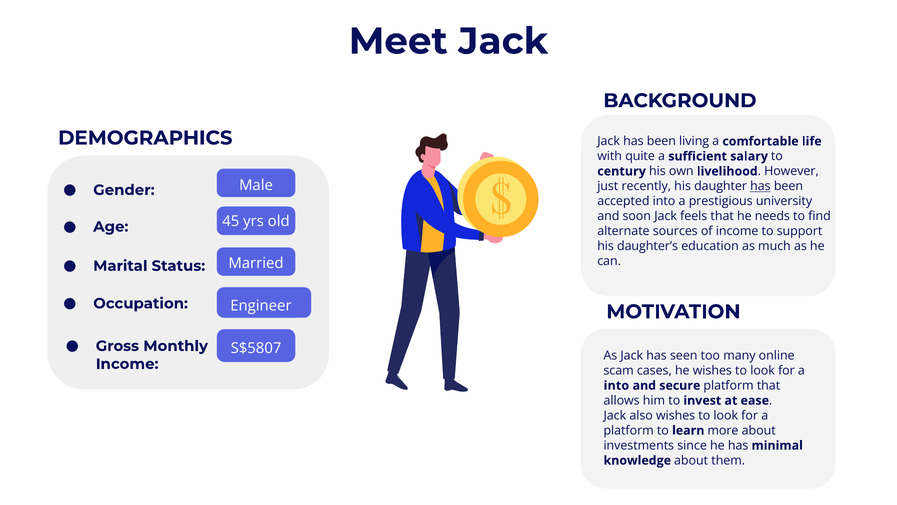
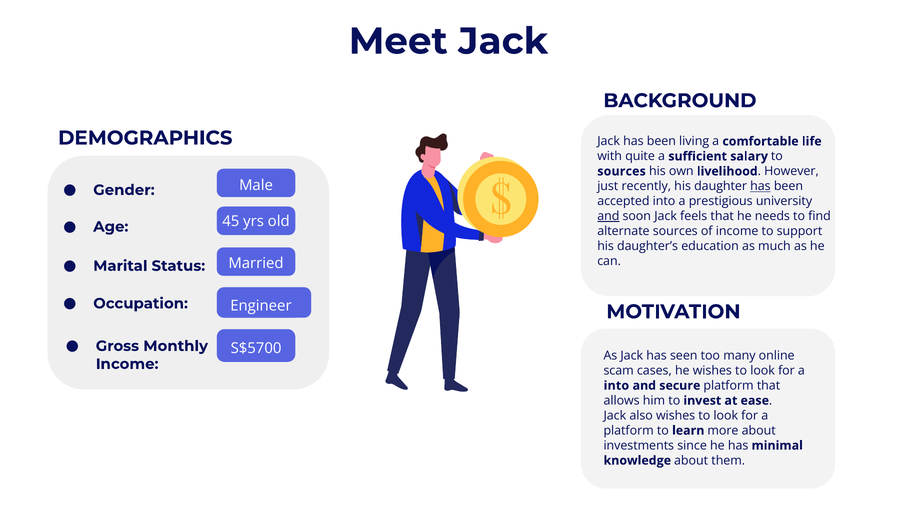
century at (622, 171): century -> sources
and at (608, 216) underline: none -> present
S$5807: S$5807 -> S$5700
